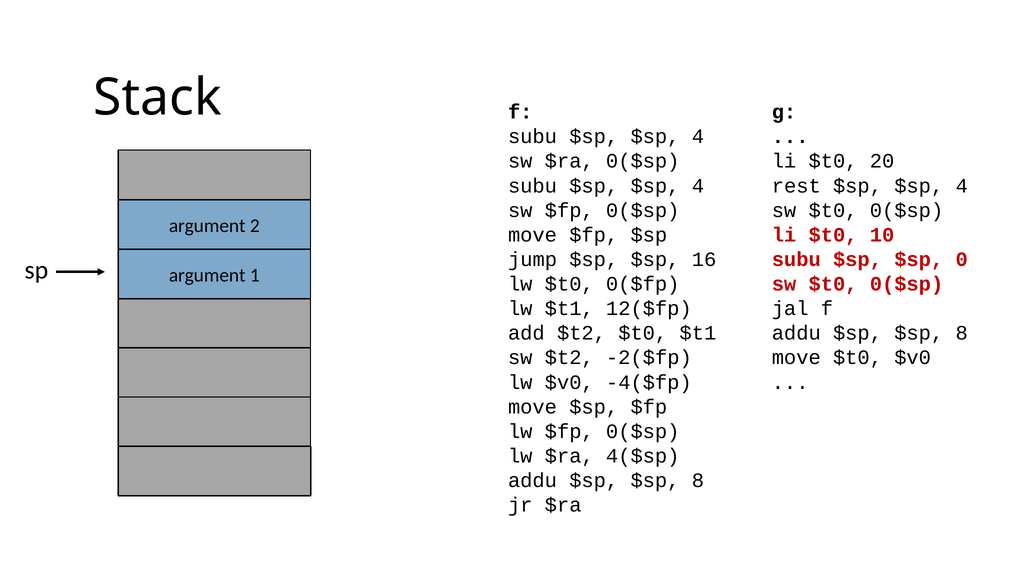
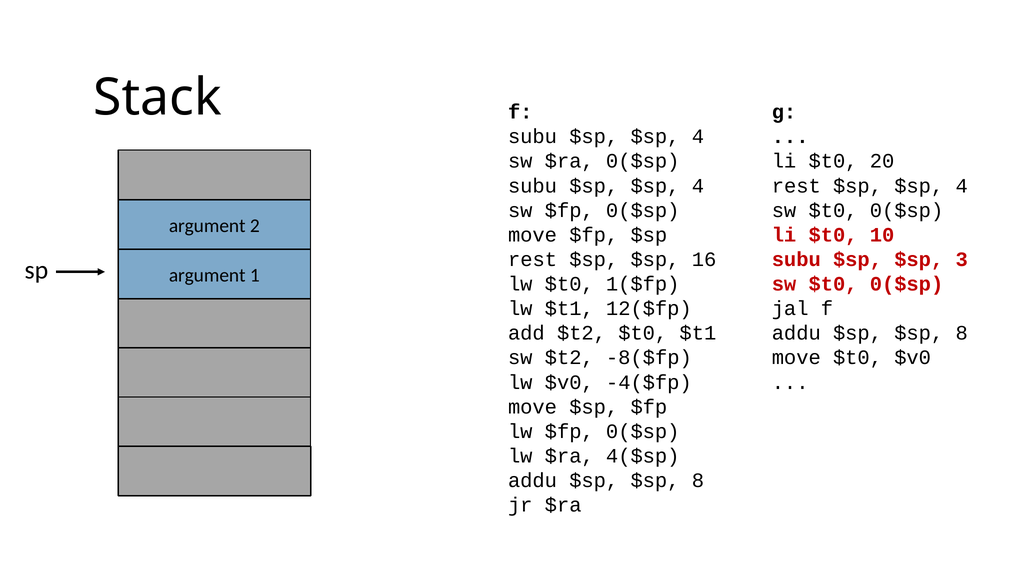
jump at (533, 259): jump -> rest
0: 0 -> 3
0($fp: 0($fp -> 1($fp
-2($fp: -2($fp -> -8($fp
